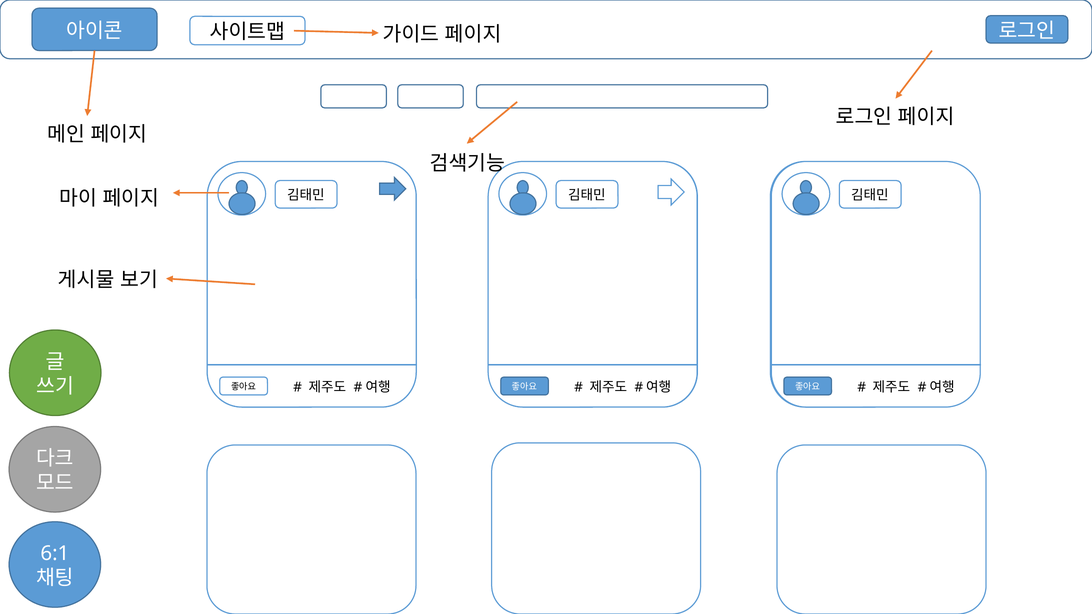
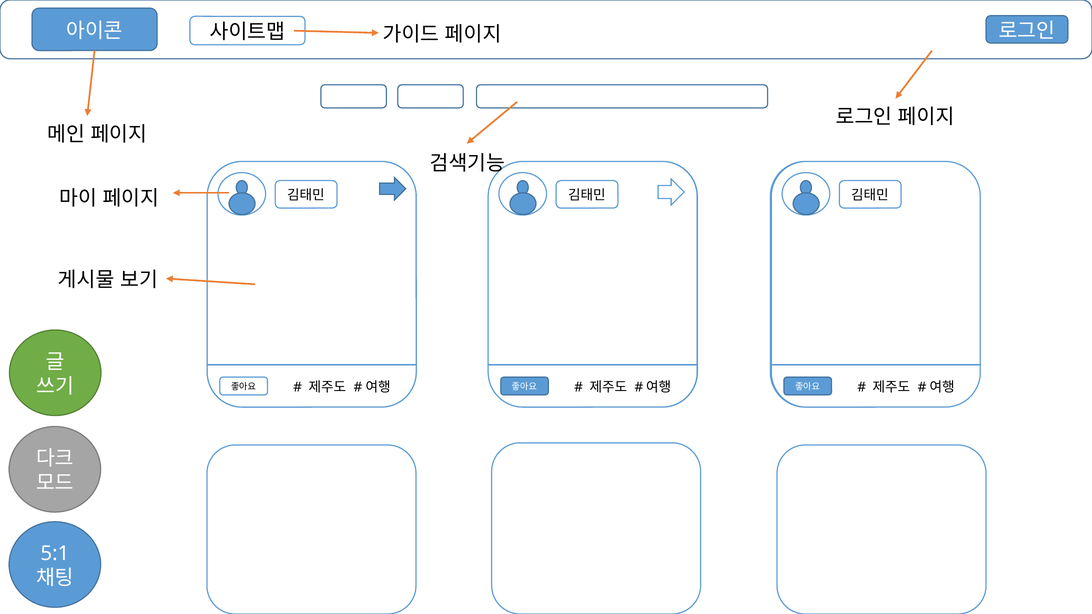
6:1: 6:1 -> 5:1
